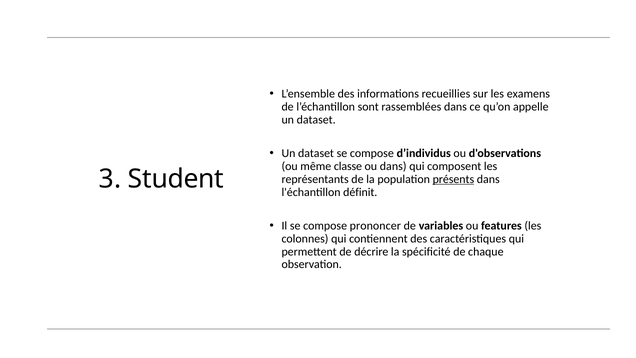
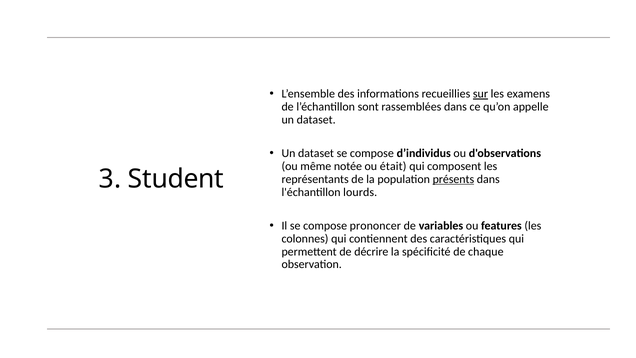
sur underline: none -> present
classe: classe -> notée
ou dans: dans -> était
définit: définit -> lourds
